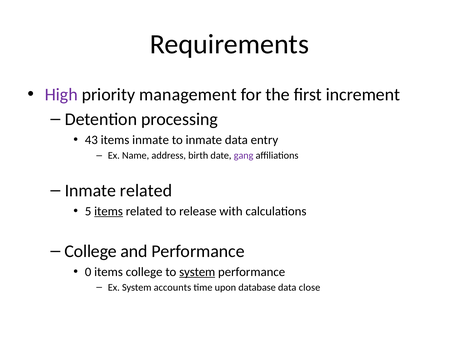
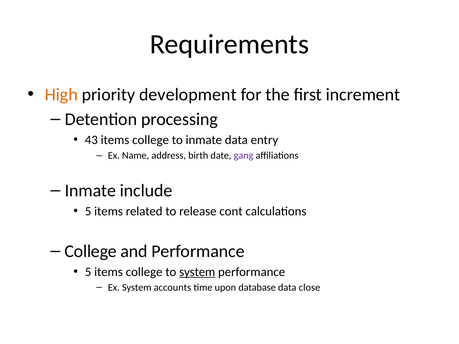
High colour: purple -> orange
management: management -> development
43 items inmate: inmate -> college
Inmate related: related -> include
items at (109, 211) underline: present -> none
with: with -> cont
0 at (88, 272): 0 -> 5
